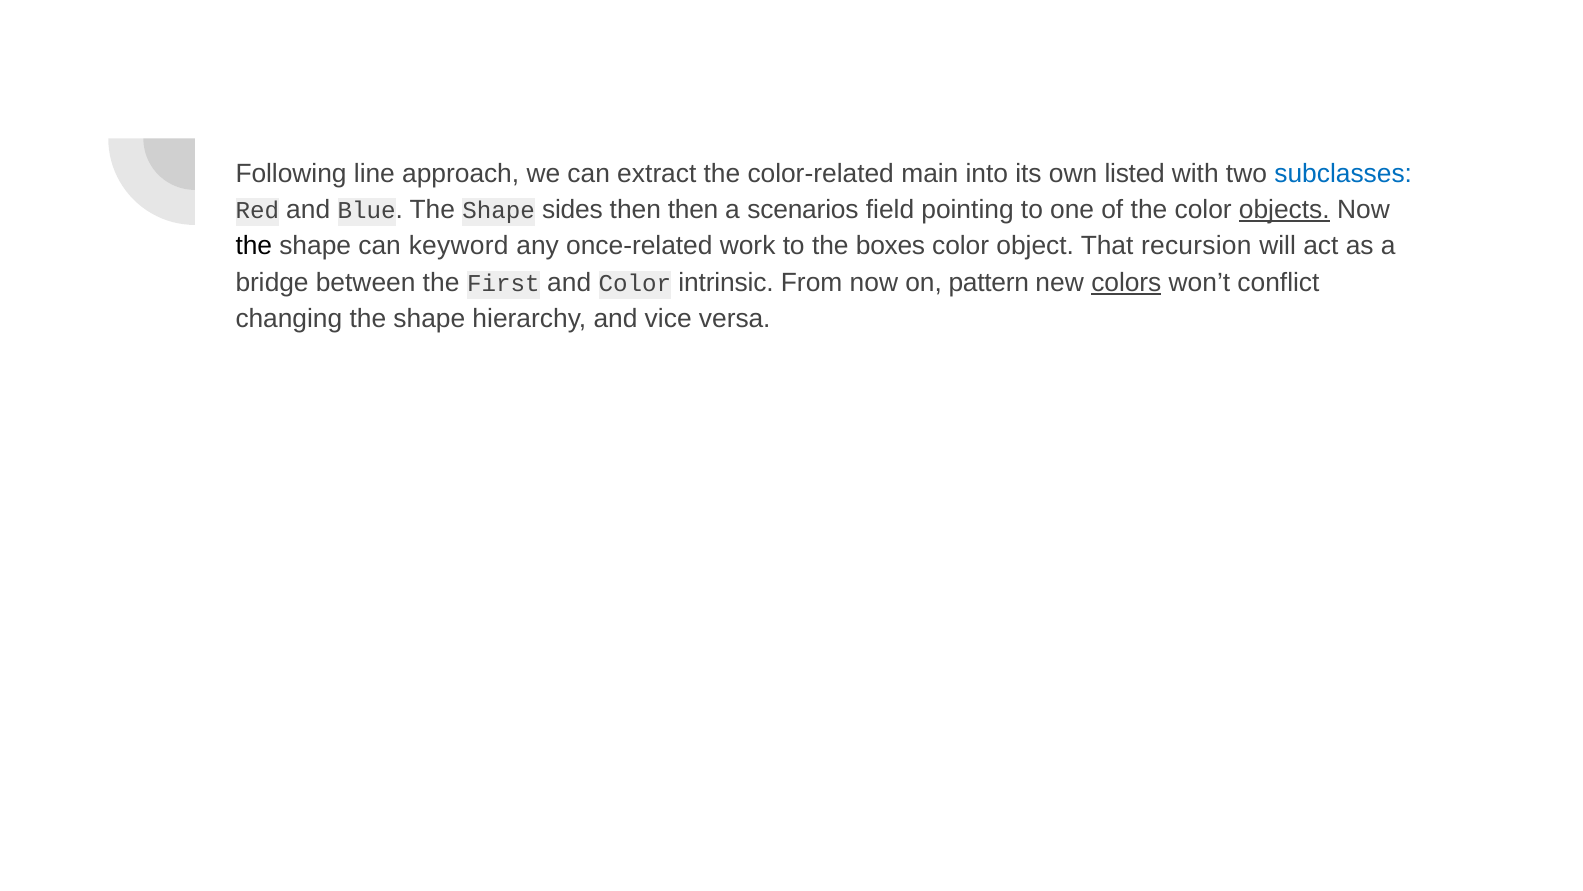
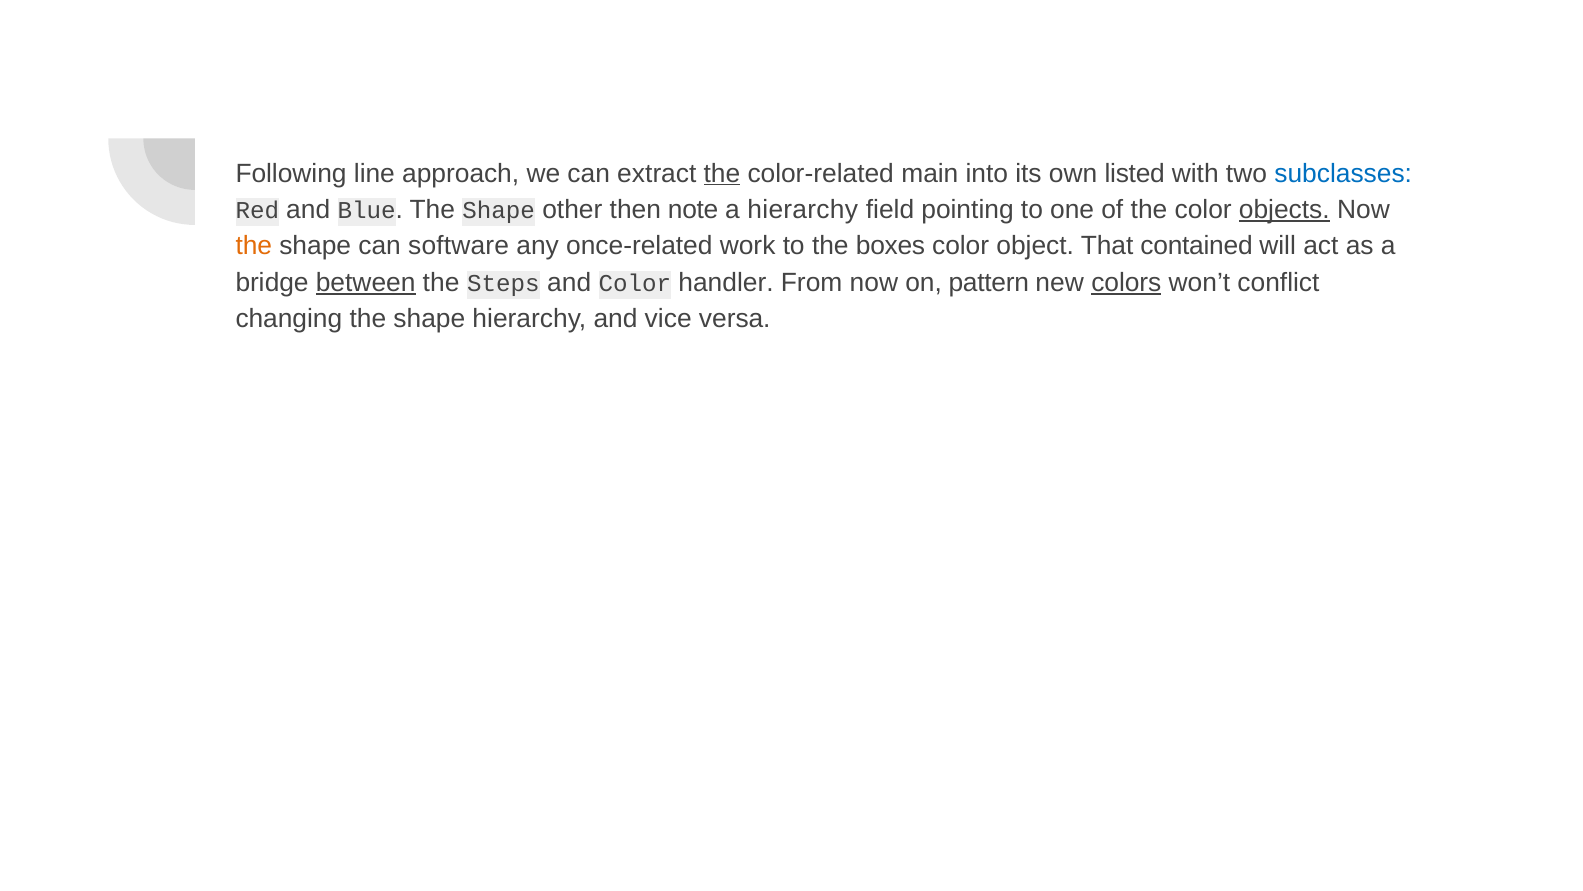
the at (722, 173) underline: none -> present
sides: sides -> other
then then: then -> note
a scenarios: scenarios -> hierarchy
the at (254, 246) colour: black -> orange
keyword: keyword -> software
recursion: recursion -> contained
between underline: none -> present
First: First -> Steps
intrinsic: intrinsic -> handler
